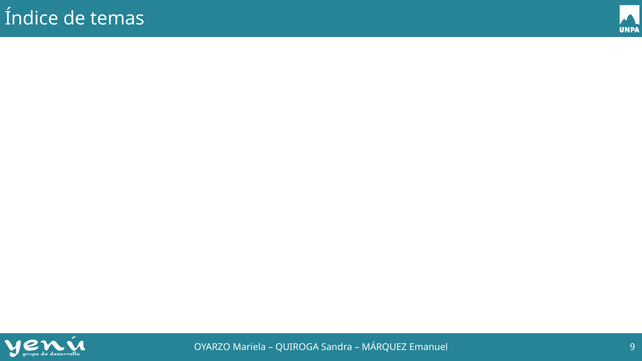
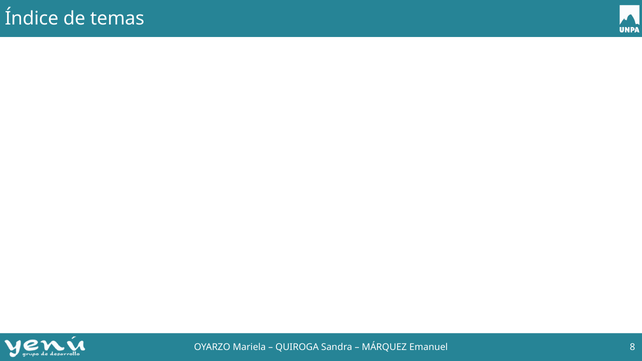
9: 9 -> 8
